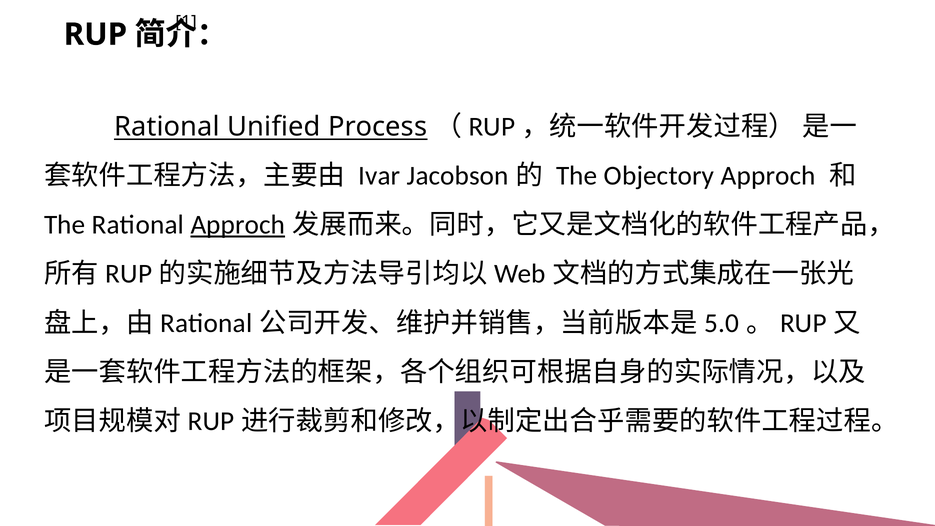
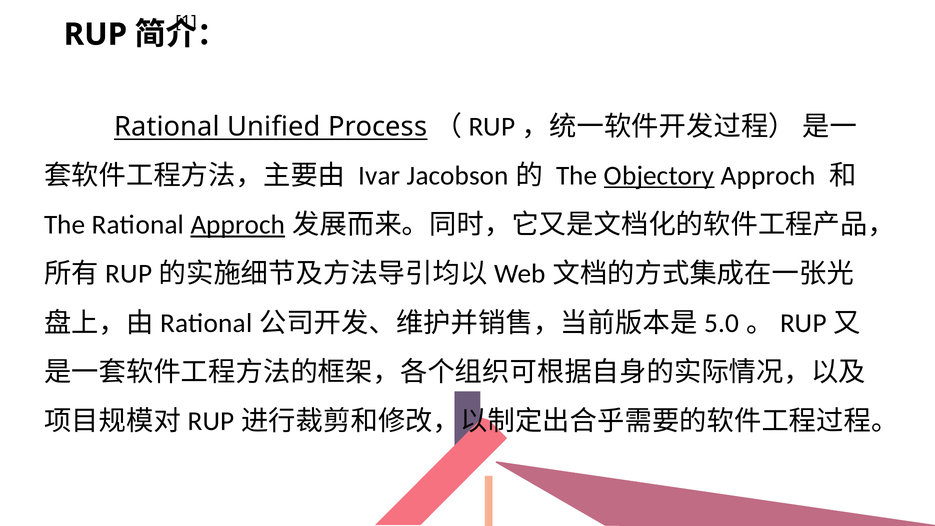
Objectory underline: none -> present
